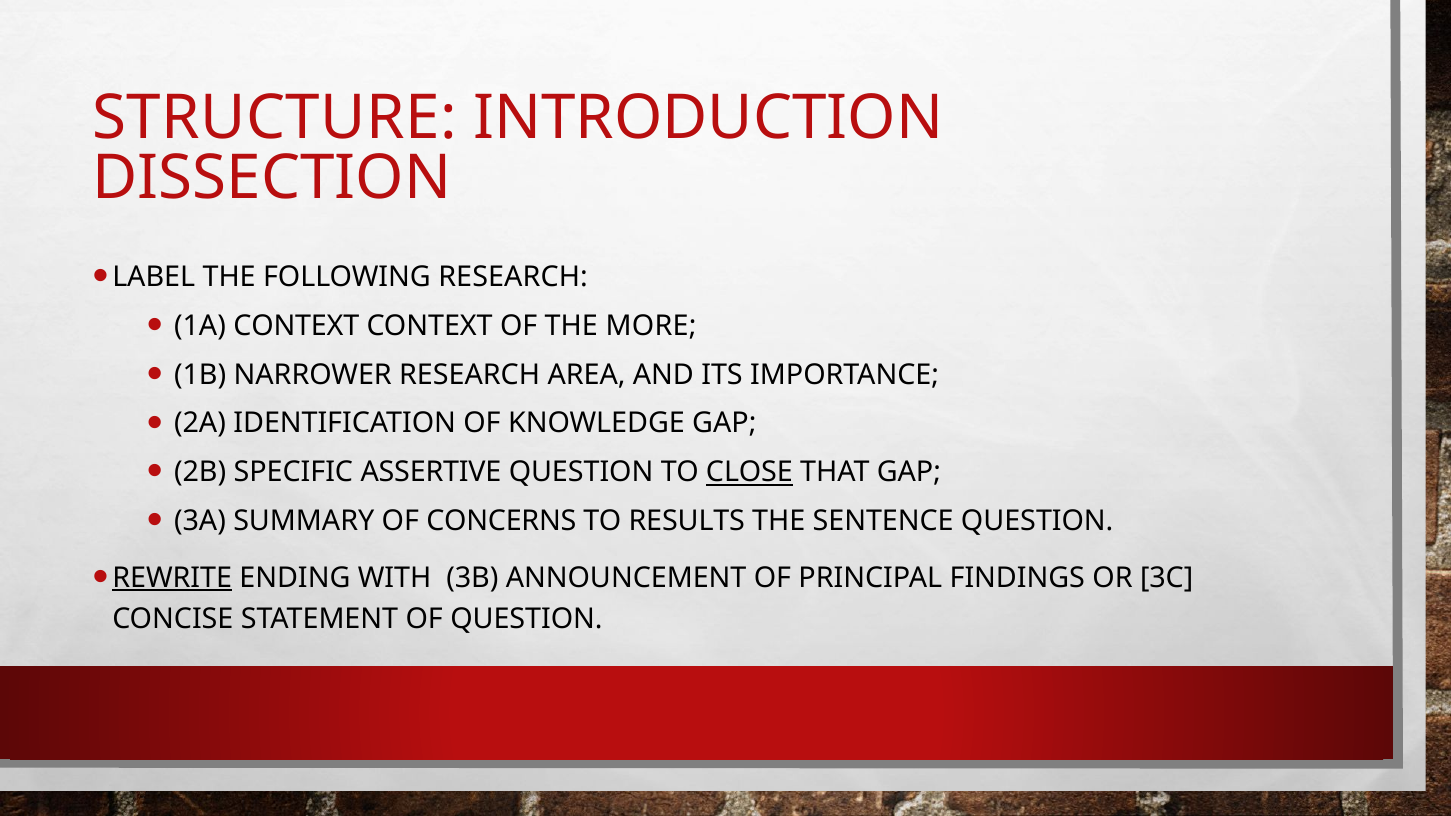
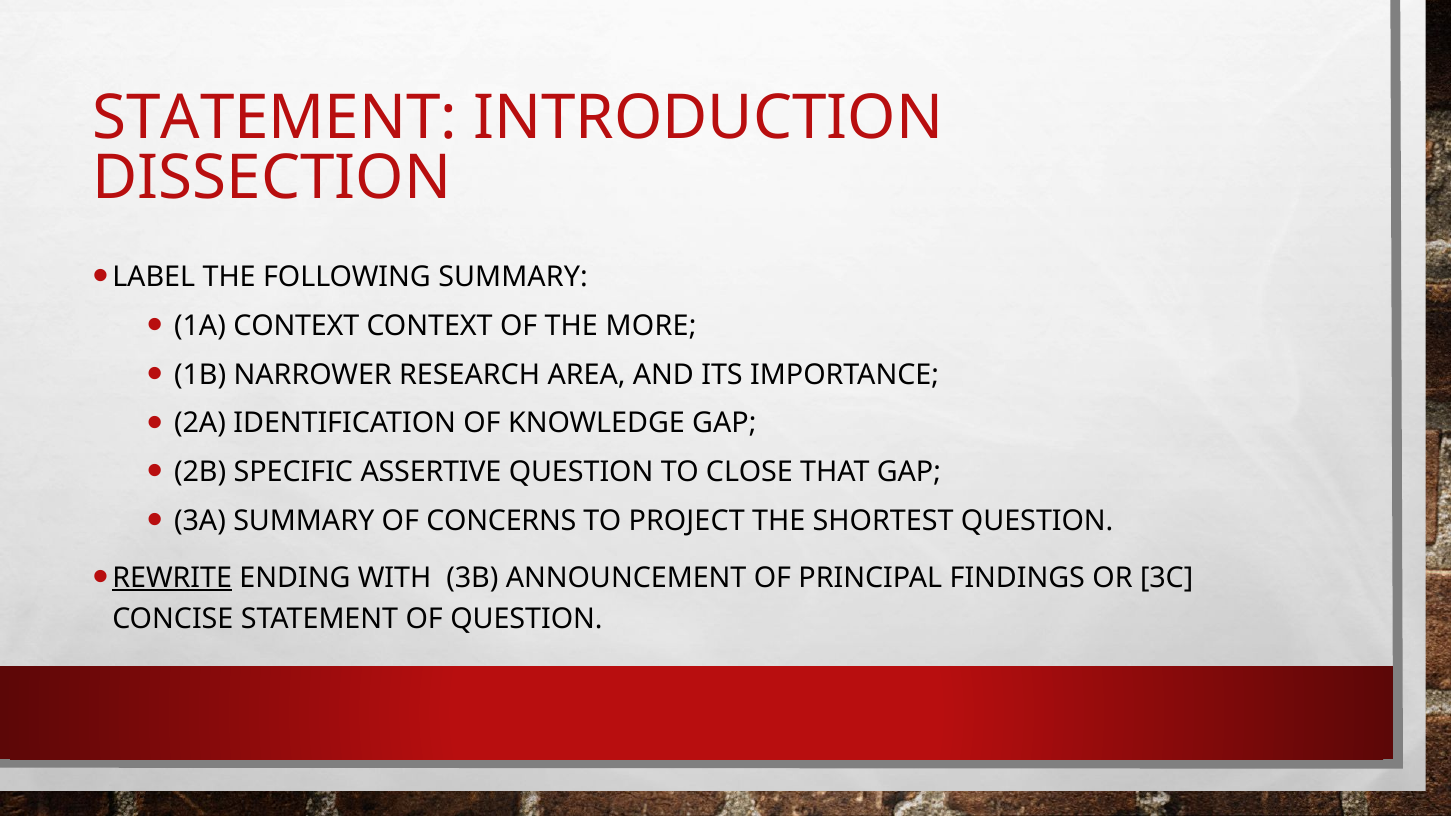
STRUCTURE at (275, 118): STRUCTURE -> STATEMENT
FOLLOWING RESEARCH: RESEARCH -> SUMMARY
CLOSE underline: present -> none
RESULTS: RESULTS -> PROJECT
SENTENCE: SENTENCE -> SHORTEST
